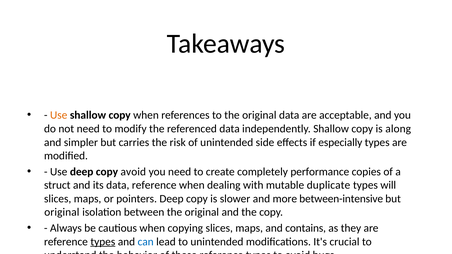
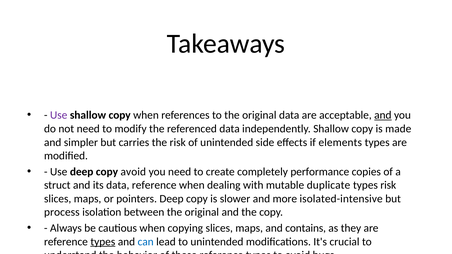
Use at (59, 115) colour: orange -> purple
and at (383, 115) underline: none -> present
along: along -> made
especially: especially -> elements
types will: will -> risk
between-intensive: between-intensive -> isolated-intensive
original at (62, 212): original -> process
